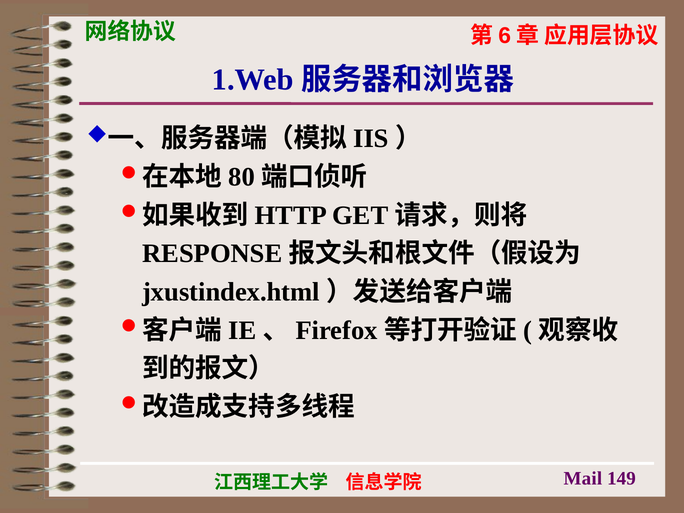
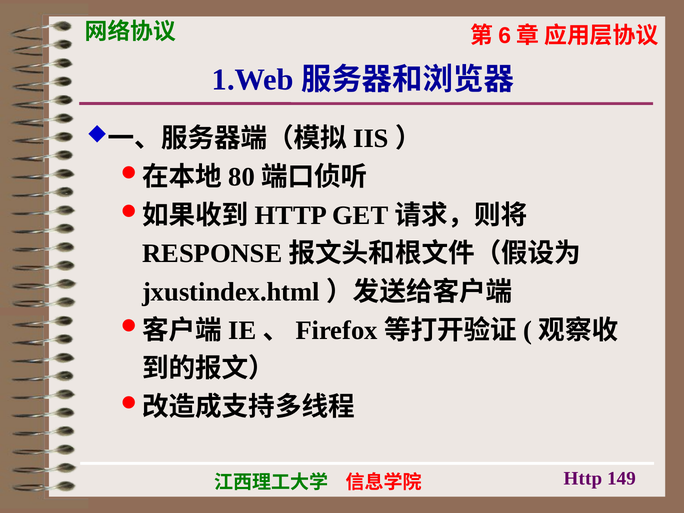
Mail at (583, 478): Mail -> Http
